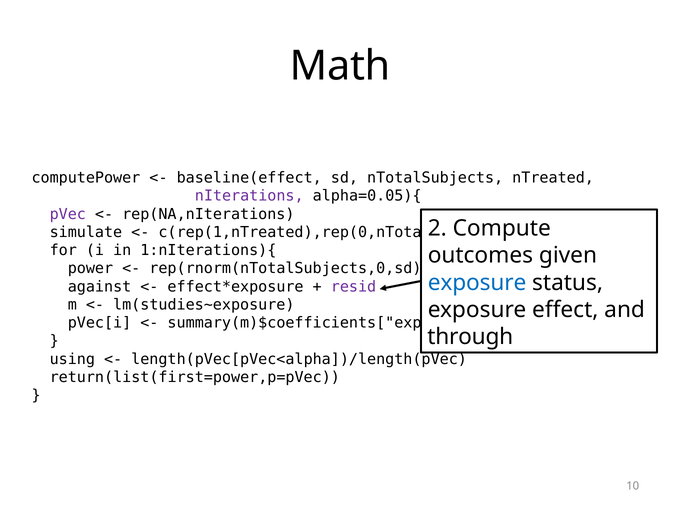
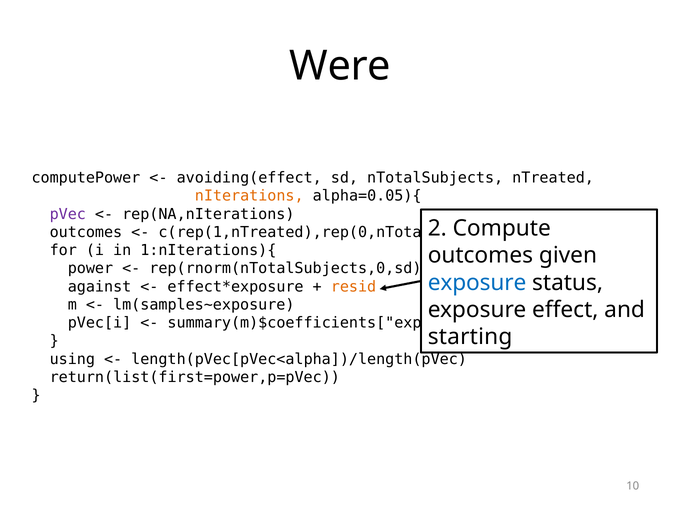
Math: Math -> Were
baseline(effect: baseline(effect -> avoiding(effect
nIterations colour: purple -> orange
simulate at (86, 232): simulate -> outcomes
resid colour: purple -> orange
lm(studies~exposure: lm(studies~exposure -> lm(samples~exposure
through: through -> starting
